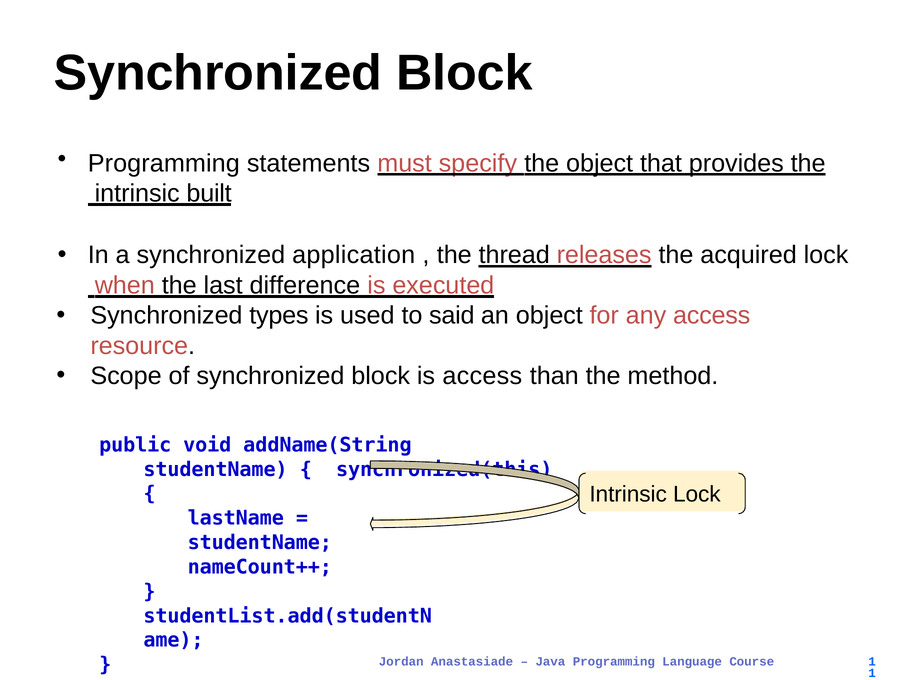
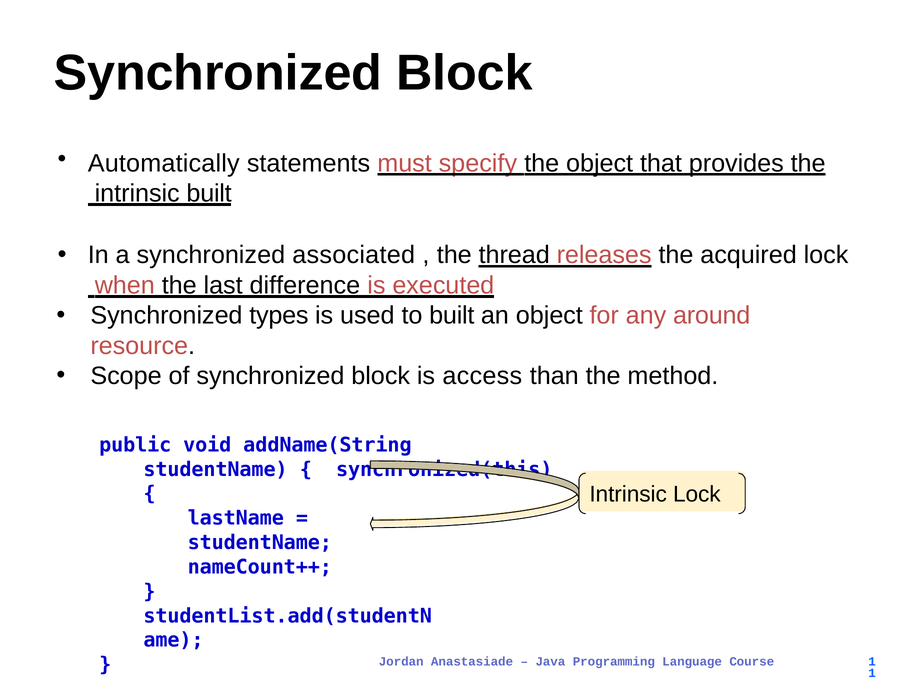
Programming at (164, 163): Programming -> Automatically
application: application -> associated
to said: said -> built
any access: access -> around
